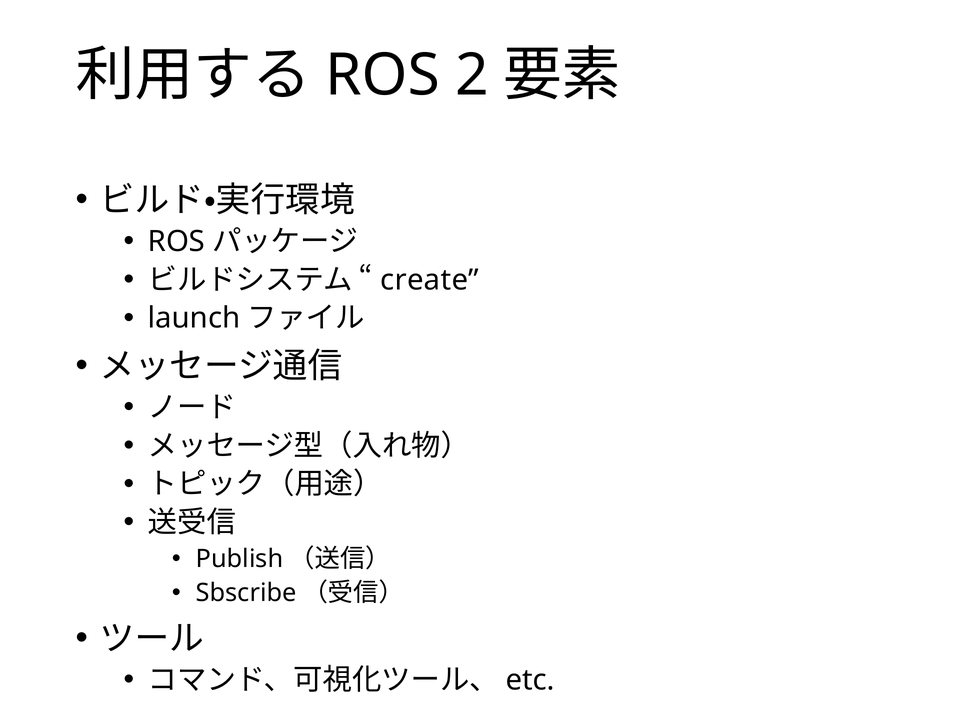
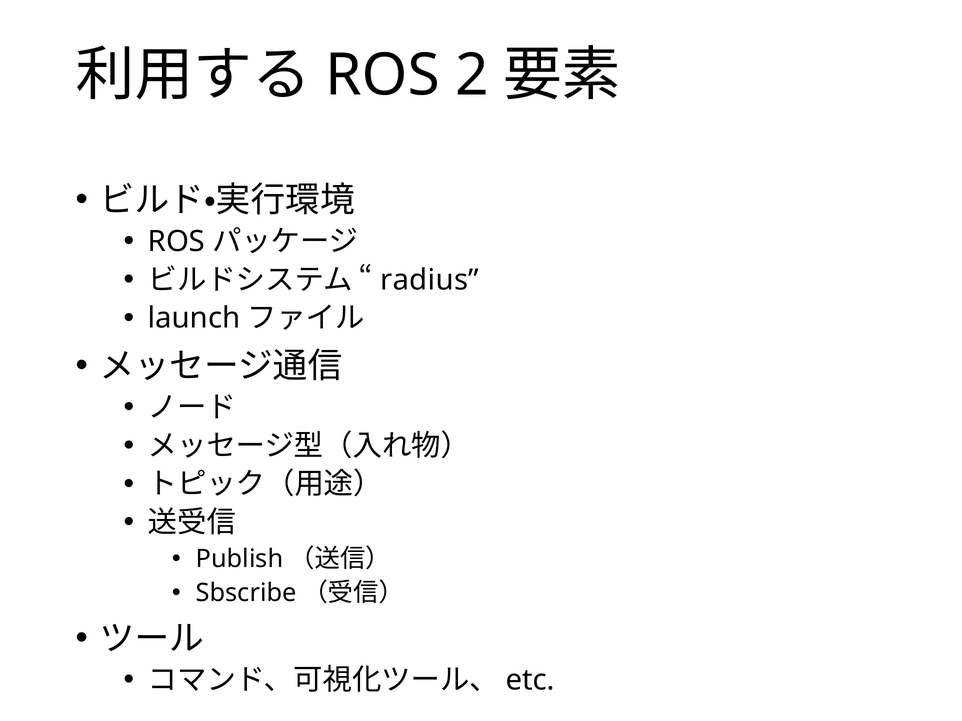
create: create -> radius
